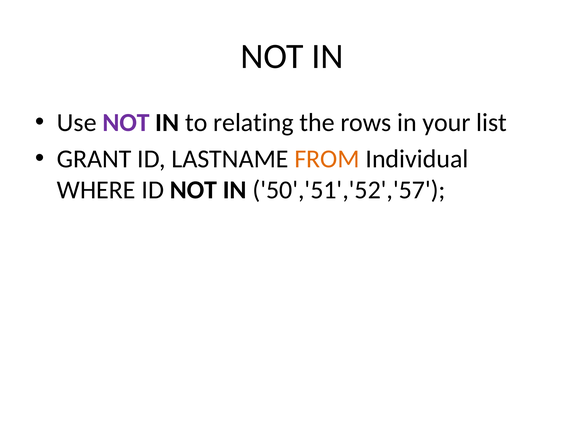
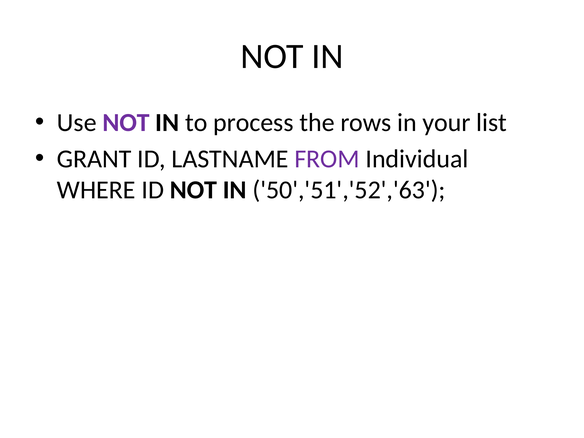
relating: relating -> process
FROM colour: orange -> purple
50','51','52','57: 50','51','52','57 -> 50','51','52','63
